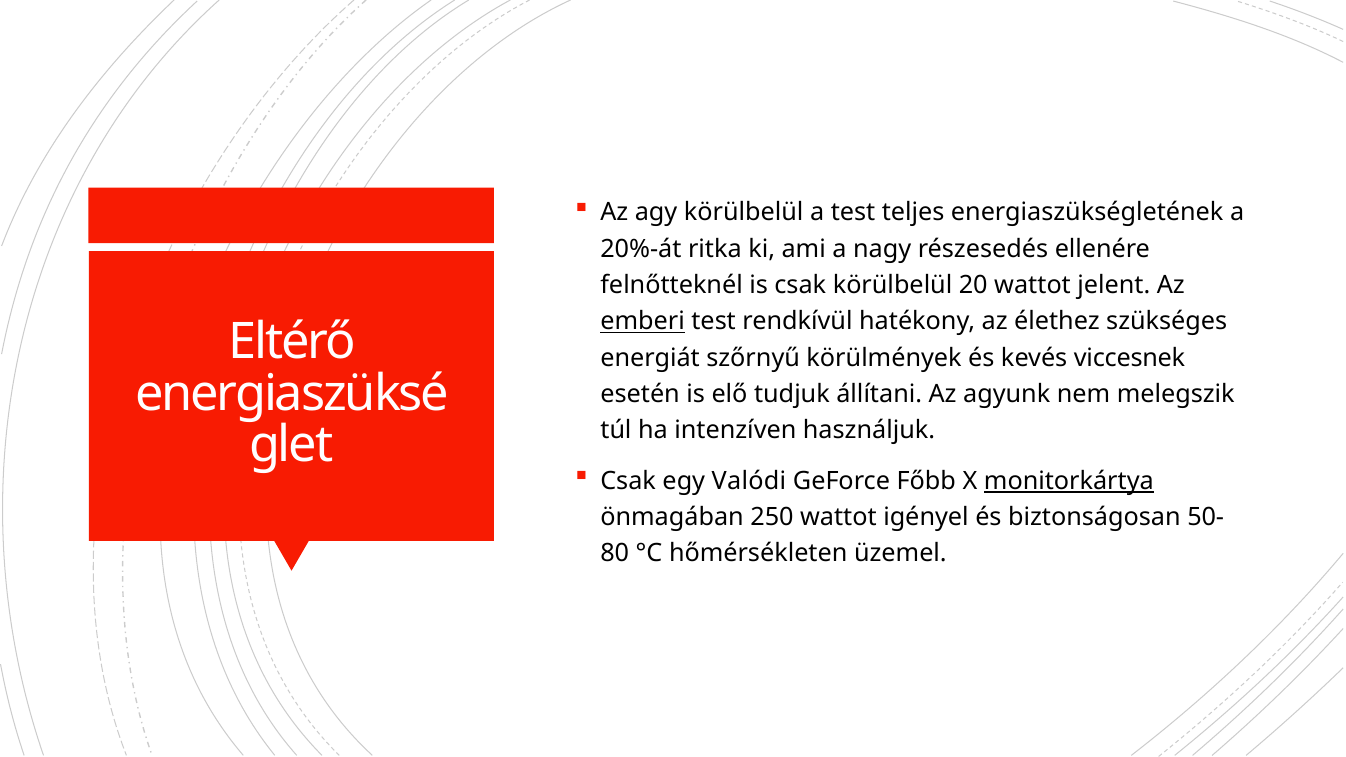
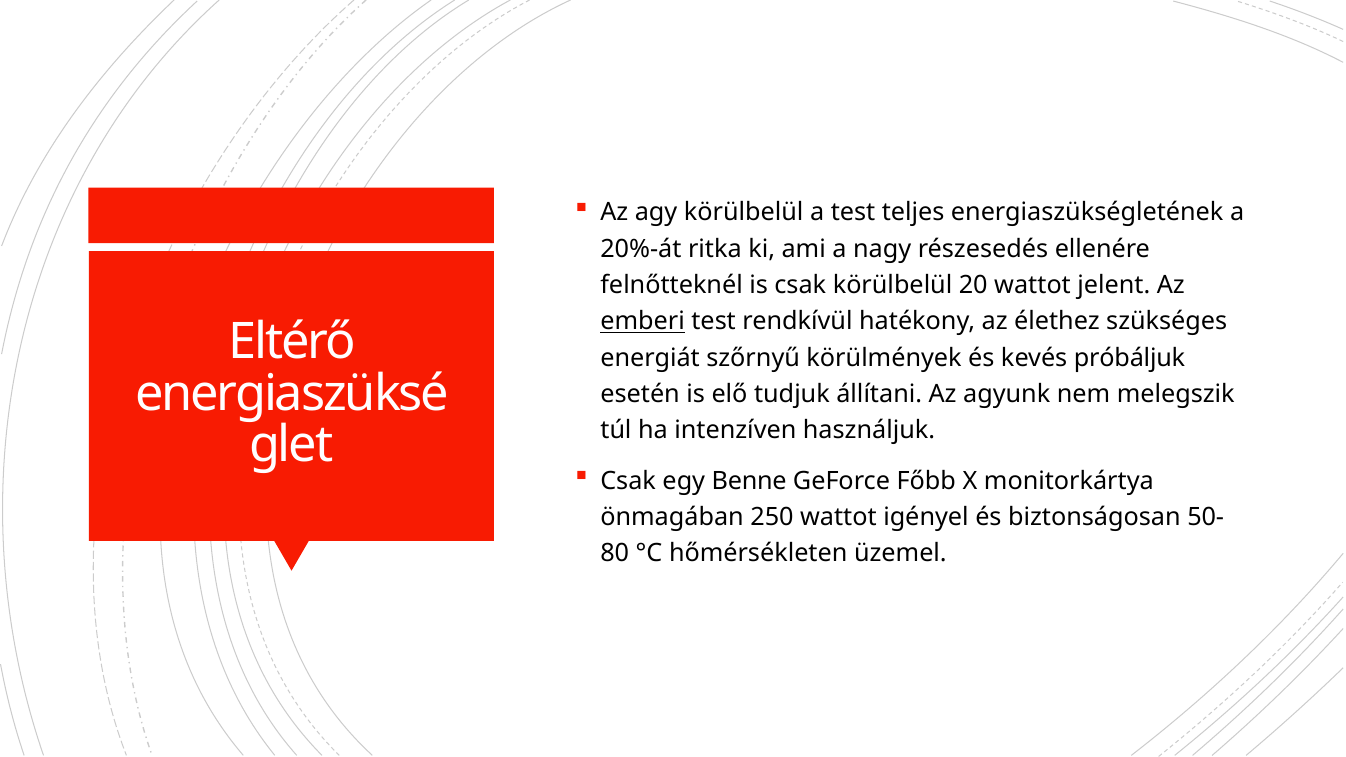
viccesnek: viccesnek -> próbáljuk
Valódi: Valódi -> Benne
monitorkártya underline: present -> none
